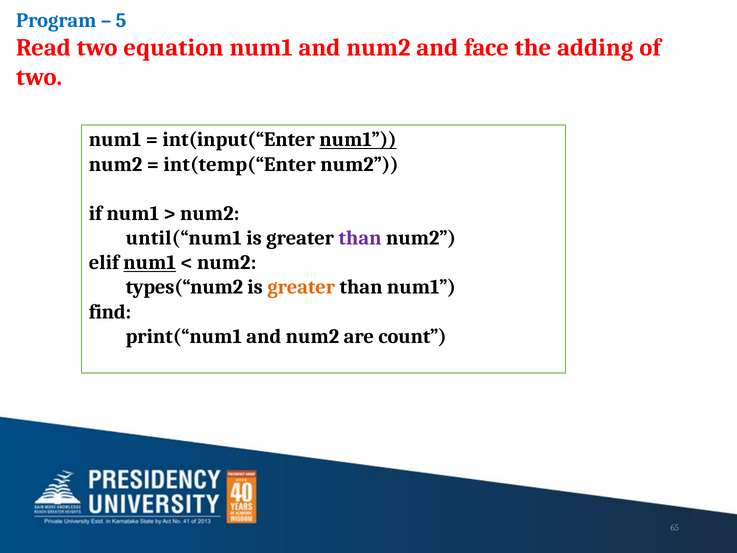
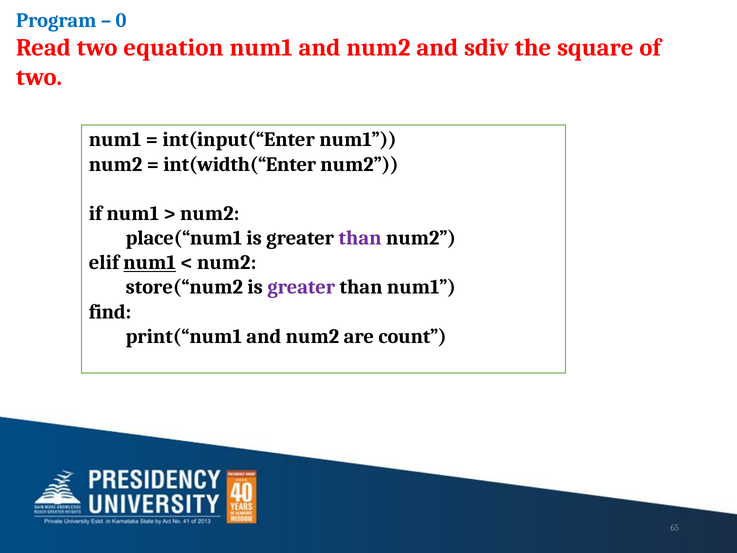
5: 5 -> 0
face: face -> sdiv
adding: adding -> square
num1 at (358, 140) underline: present -> none
int(temp(“Enter: int(temp(“Enter -> int(width(“Enter
until(“num1: until(“num1 -> place(“num1
types(“num2: types(“num2 -> store(“num2
greater at (301, 287) colour: orange -> purple
